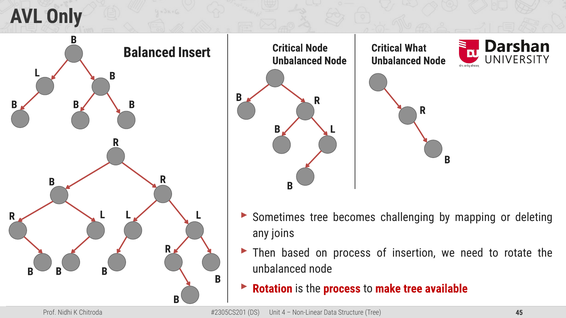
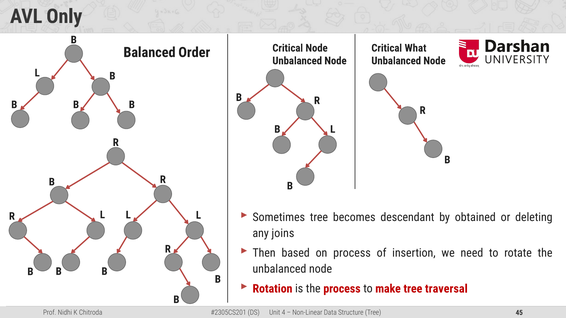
Insert: Insert -> Order
challenging: challenging -> descendant
mapping: mapping -> obtained
available: available -> traversal
